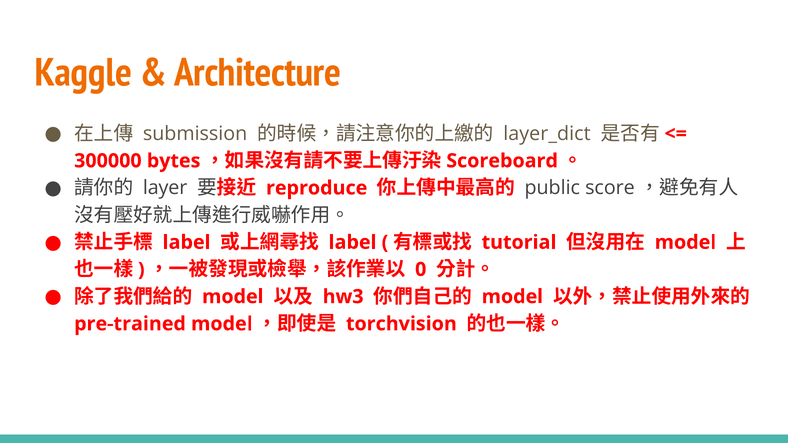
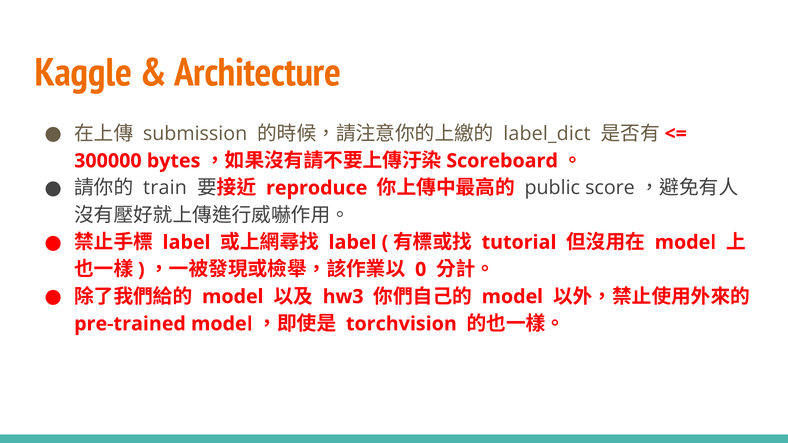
layer_dict: layer_dict -> label_dict
layer: layer -> train
